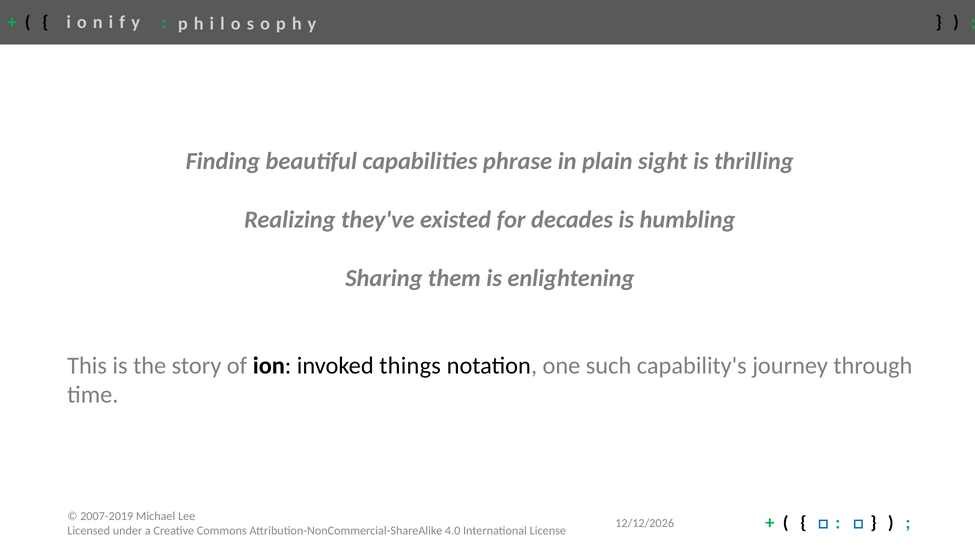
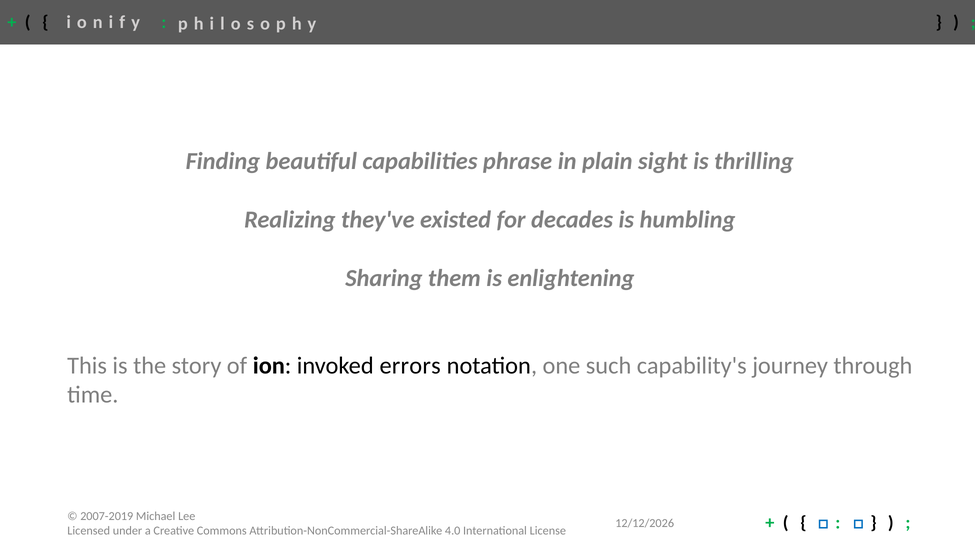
things: things -> errors
